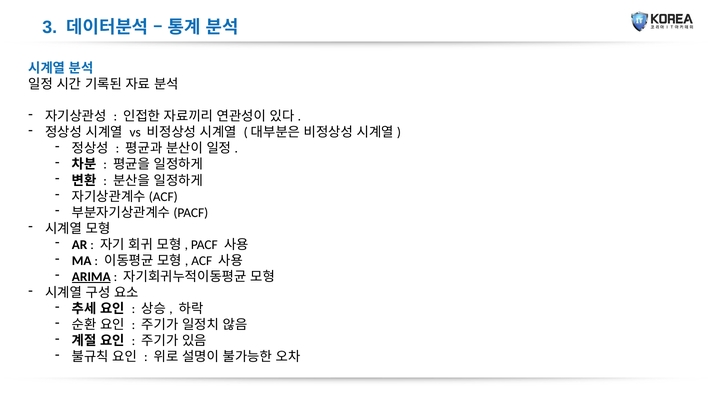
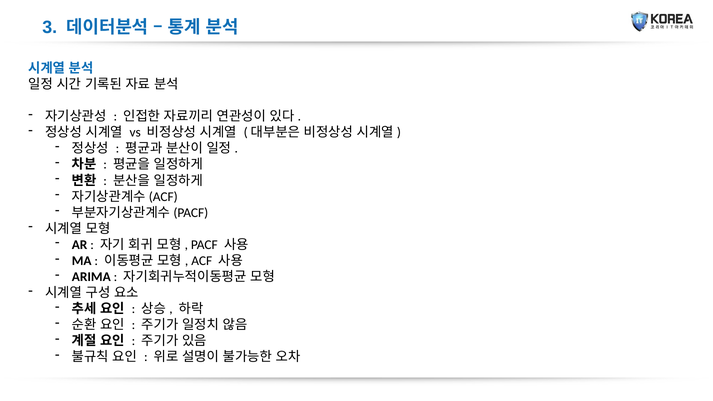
ARIMA underline: present -> none
